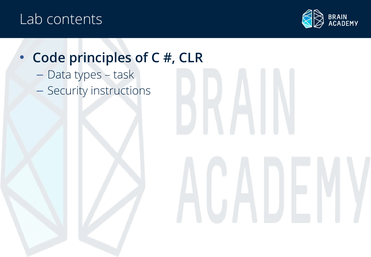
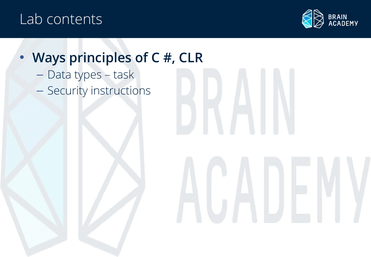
Code: Code -> Ways
